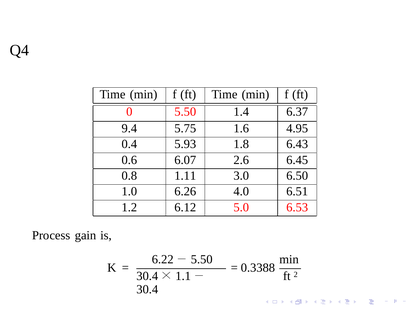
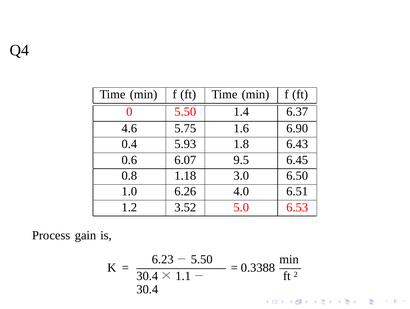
9.4: 9.4 -> 4.6
4.95: 4.95 -> 6.90
2.6: 2.6 -> 9.5
1.11: 1.11 -> 1.18
6.12: 6.12 -> 3.52
6.22: 6.22 -> 6.23
